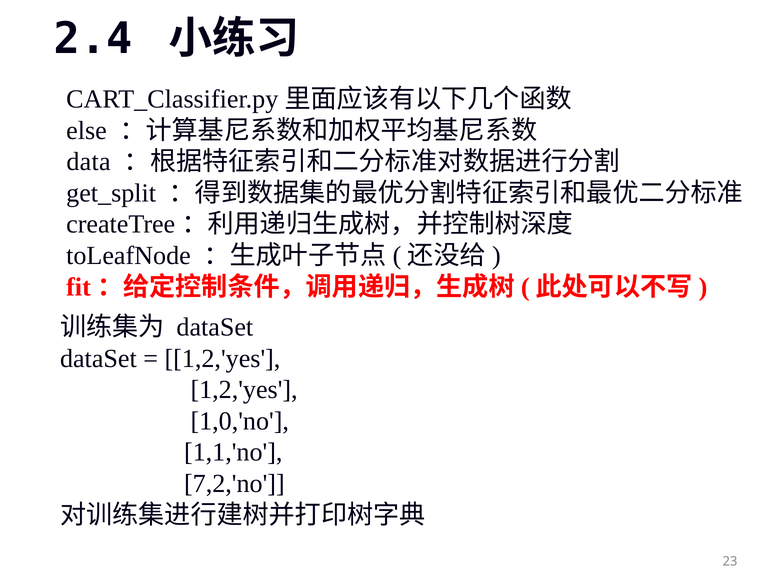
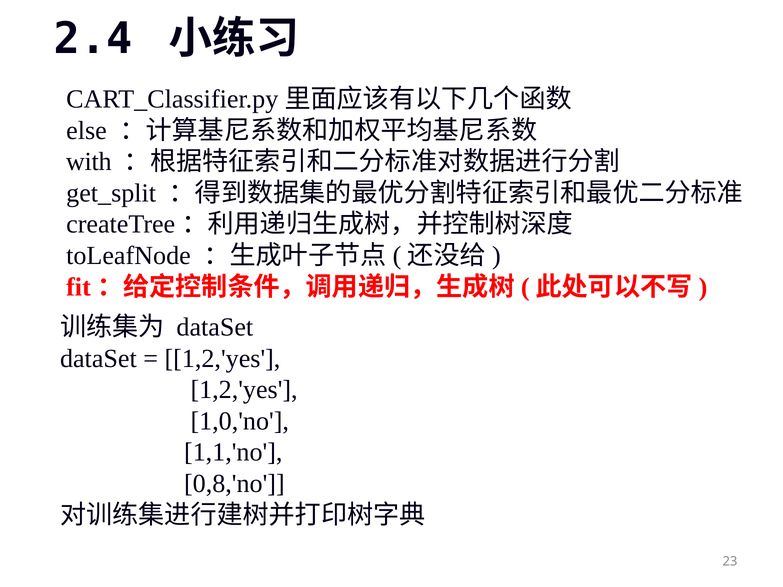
data: data -> with
7,2,'no: 7,2,'no -> 0,8,'no
